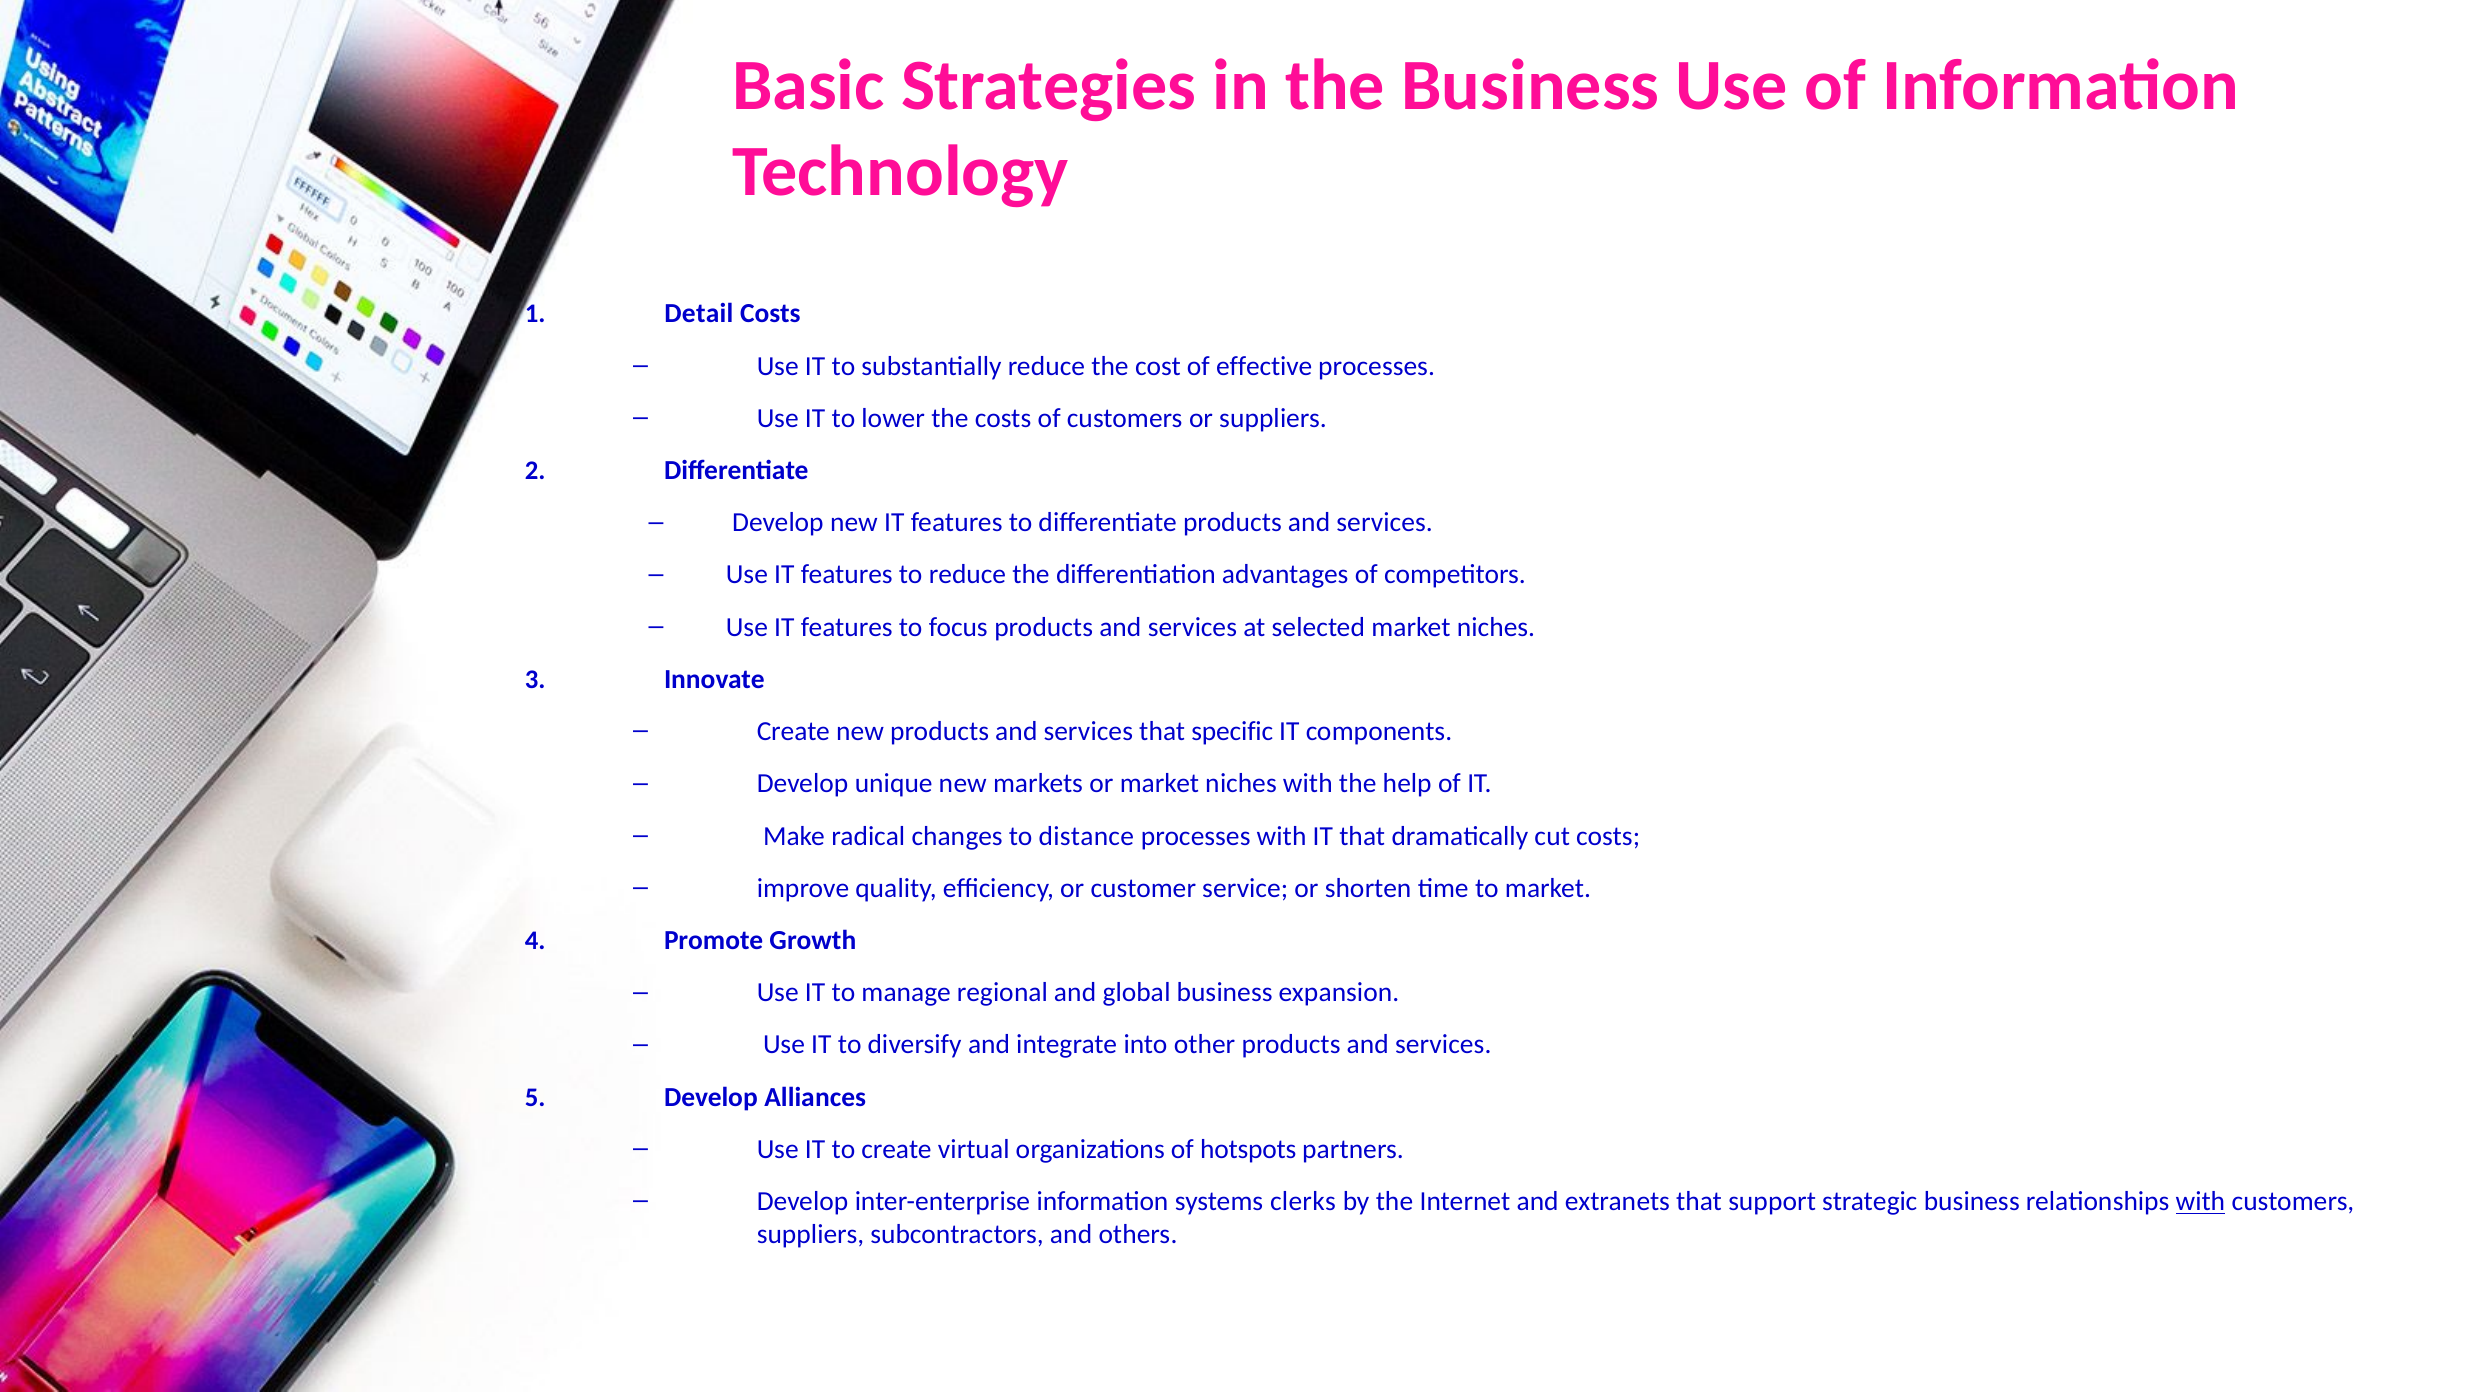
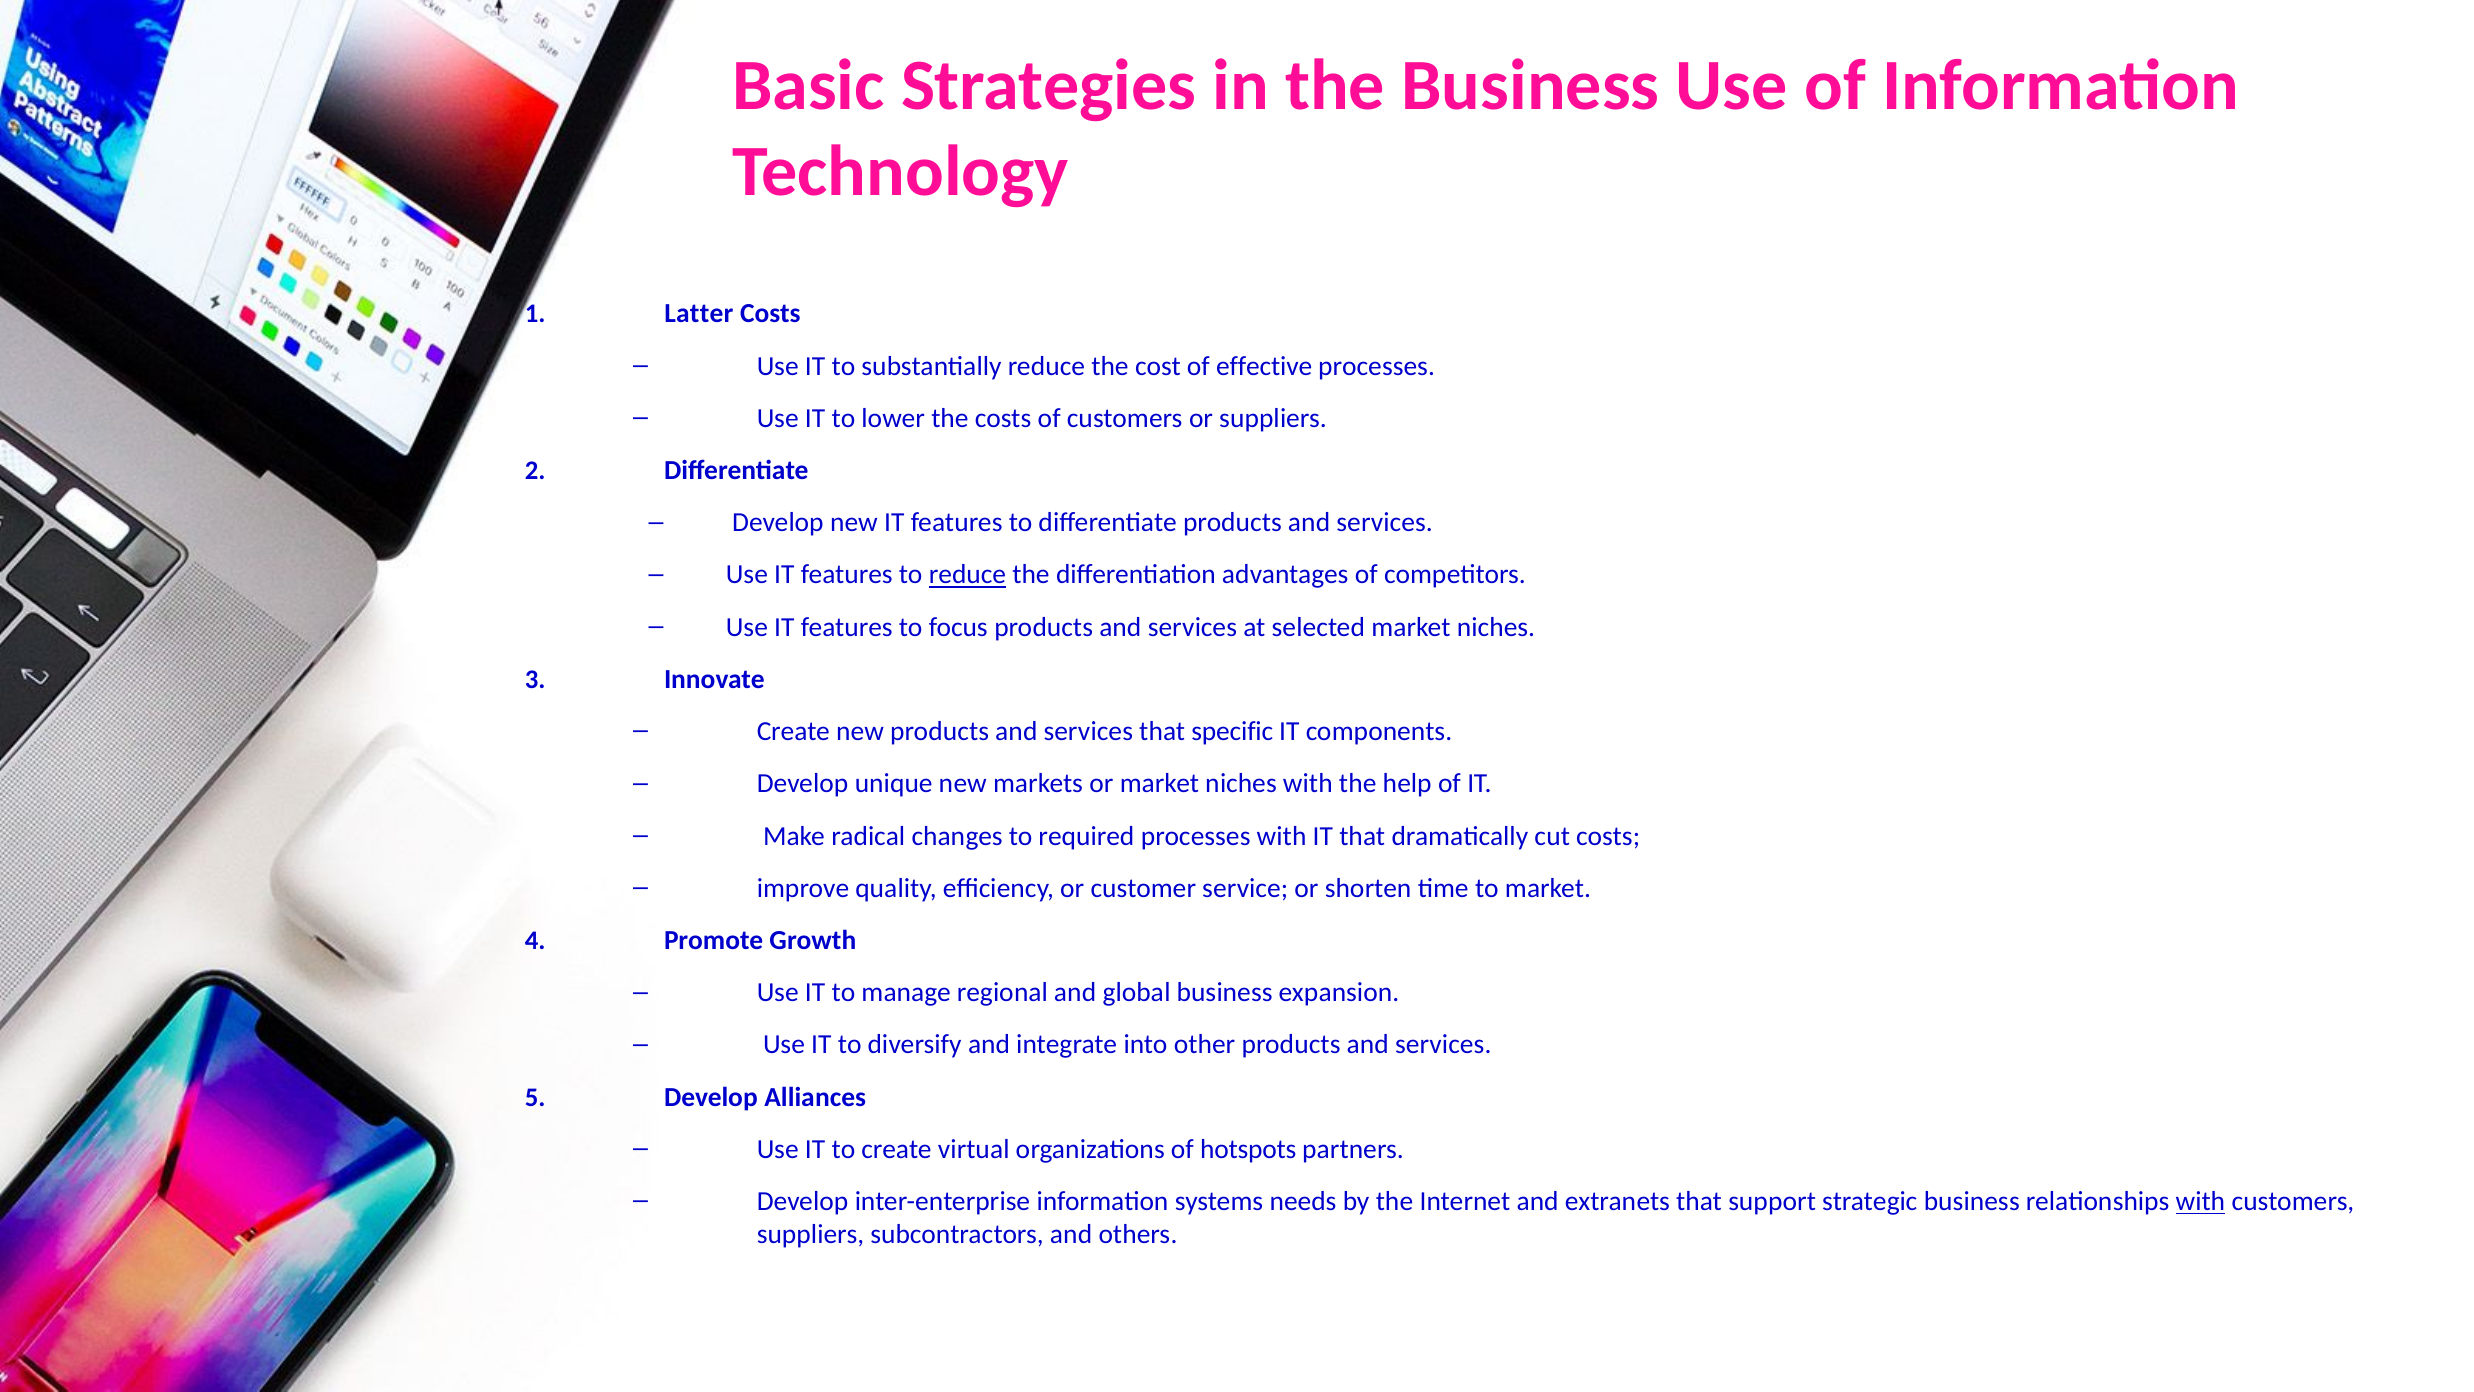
Detail: Detail -> Latter
reduce at (967, 575) underline: none -> present
distance: distance -> required
clerks: clerks -> needs
